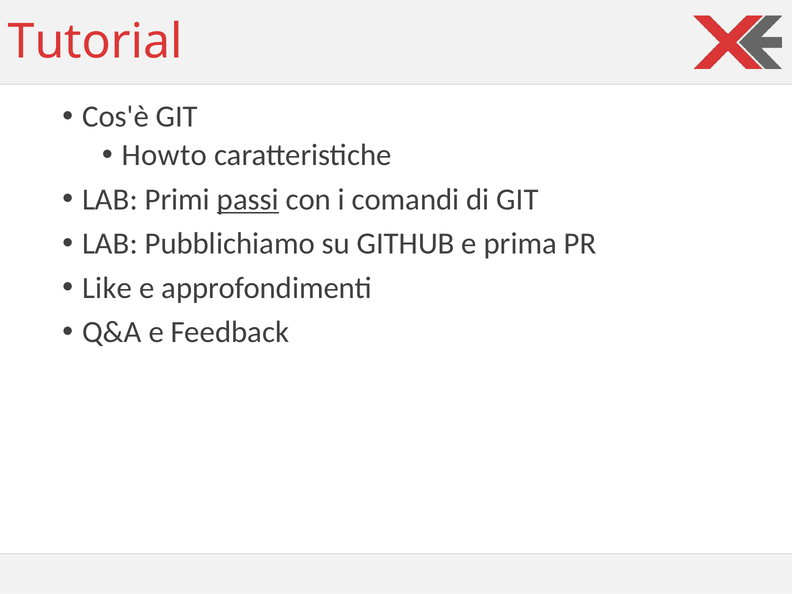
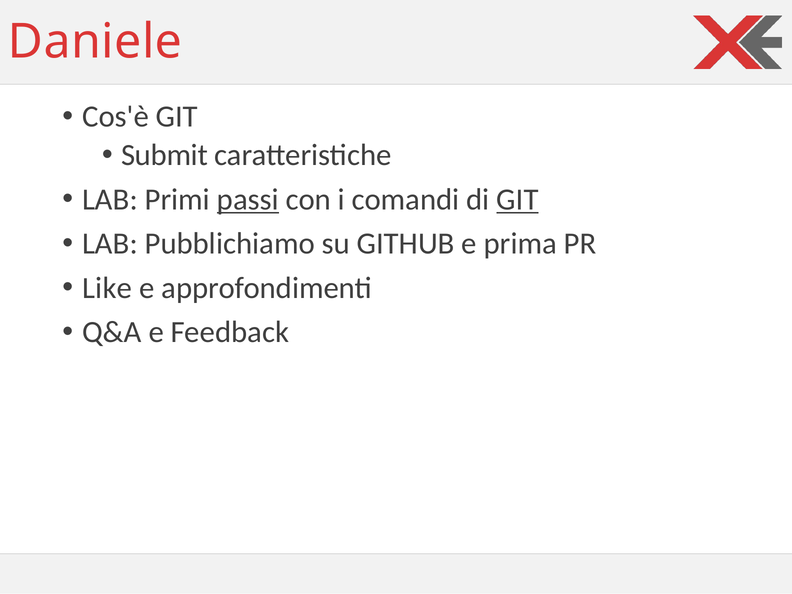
Tutorial: Tutorial -> Daniele
Howto: Howto -> Submit
GIT at (518, 199) underline: none -> present
